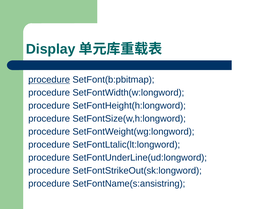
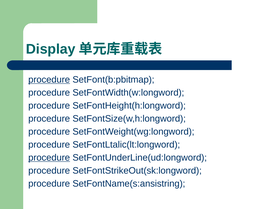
procedure at (49, 157) underline: none -> present
